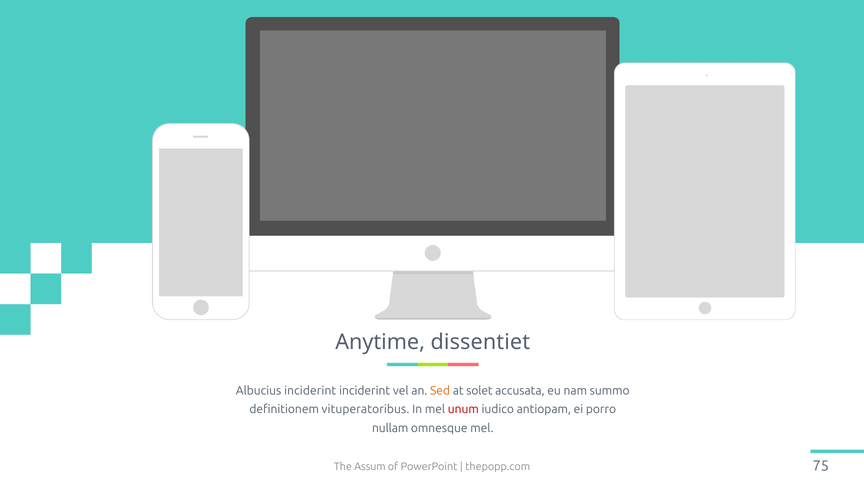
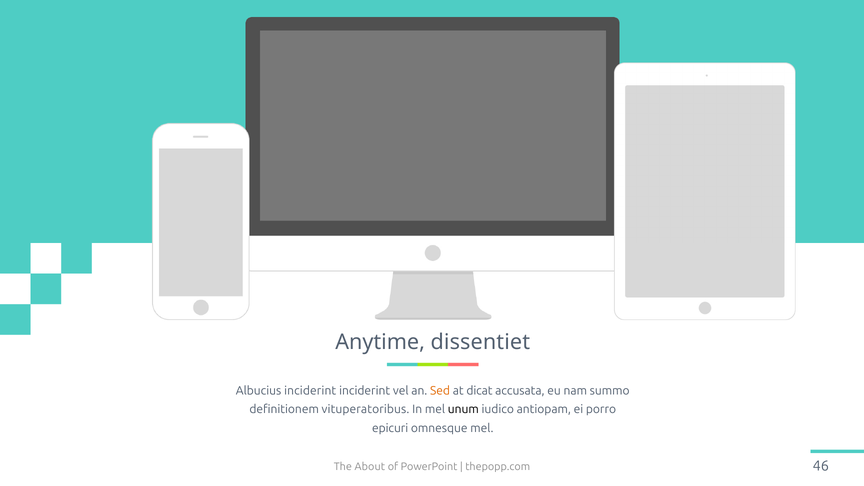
solet: solet -> dicat
unum colour: red -> black
nullam: nullam -> epicuri
Assum: Assum -> About
75: 75 -> 46
